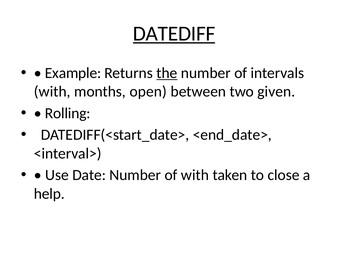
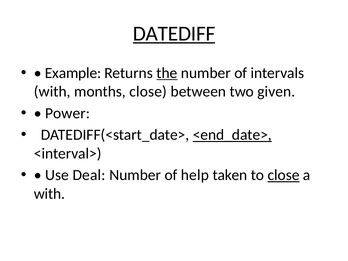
months open: open -> close
Rolling: Rolling -> Power
<end_date> underline: none -> present
Date: Date -> Deal
of with: with -> help
close at (284, 175) underline: none -> present
help at (49, 194): help -> with
